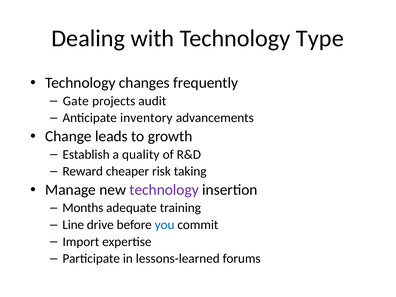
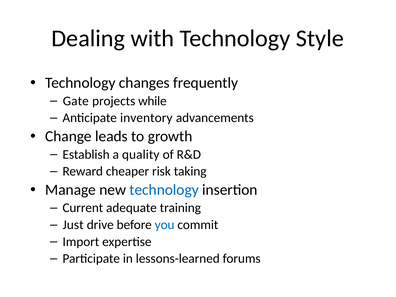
Type: Type -> Style
audit: audit -> while
technology at (164, 190) colour: purple -> blue
Months: Months -> Current
Line: Line -> Just
